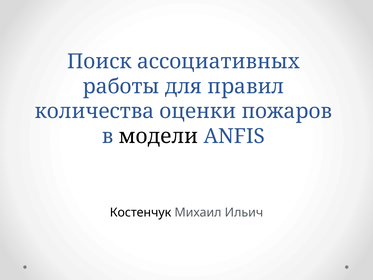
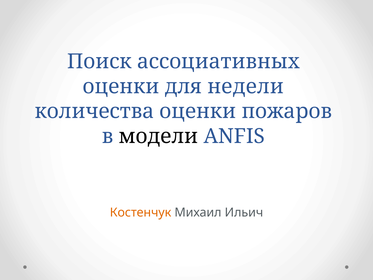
работы at (121, 86): работы -> оценки
правил: правил -> недели
Костенчук colour: black -> orange
